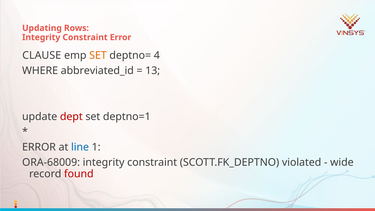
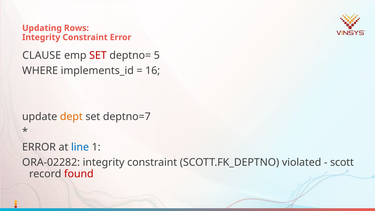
SET at (98, 55) colour: orange -> red
4: 4 -> 5
abbreviated_id: abbreviated_id -> implements_id
13: 13 -> 16
dept colour: red -> orange
deptno=1: deptno=1 -> deptno=7
ORA-68009: ORA-68009 -> ORA-02282
wide: wide -> scott
